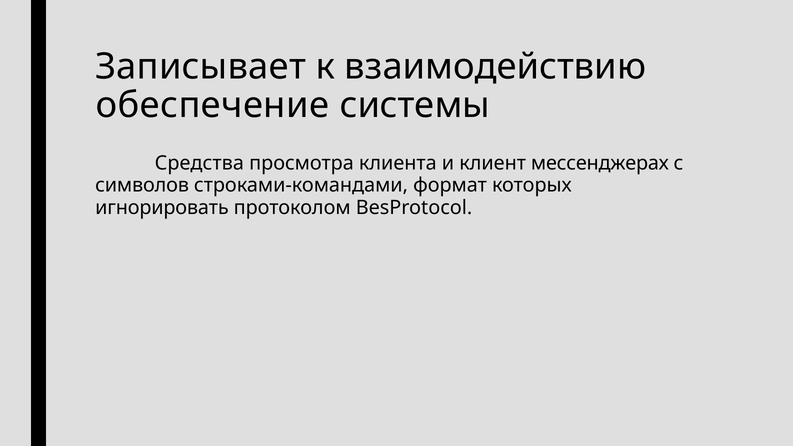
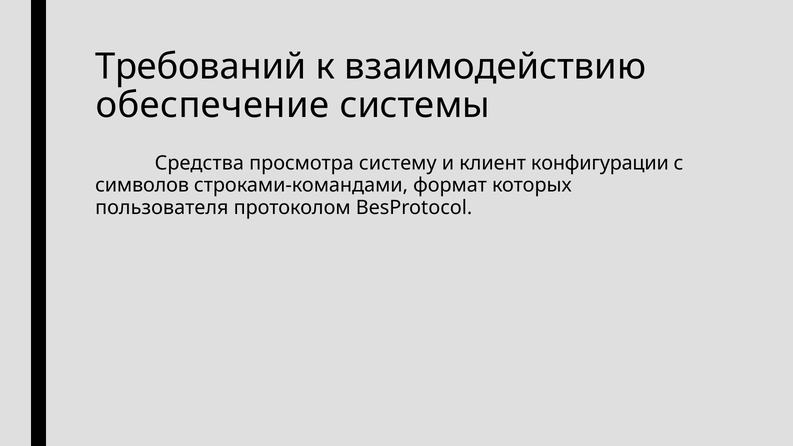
Записывает: Записывает -> Требований
клиента: клиента -> систему
мессенджерах: мессенджерах -> конфигурации
игнорировать: игнорировать -> пользователя
